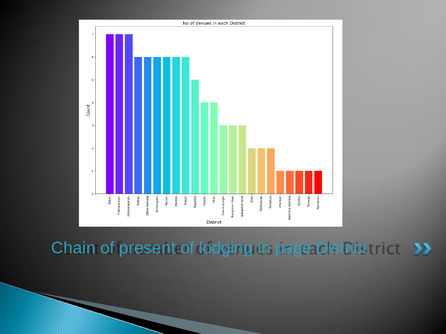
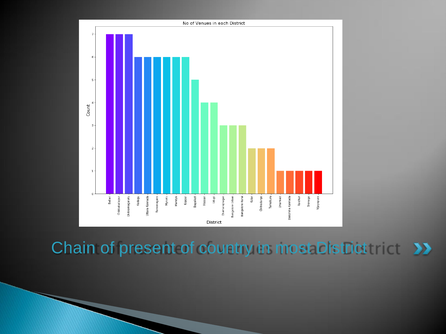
lodging: lodging -> country
page: page -> most
